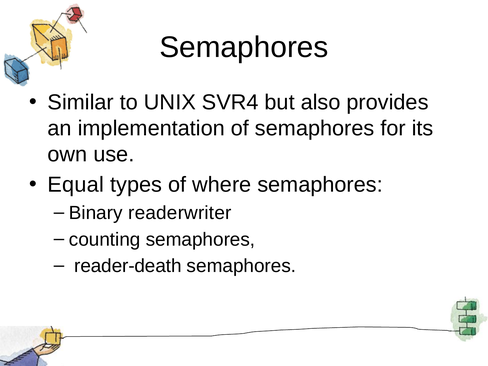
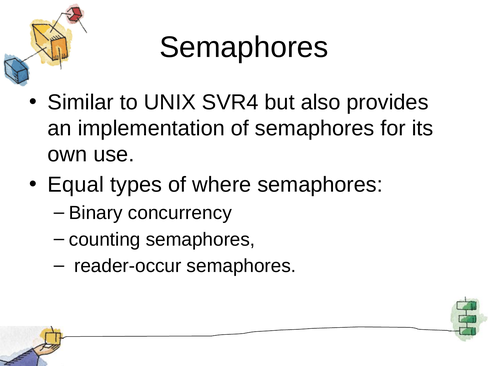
readerwriter: readerwriter -> concurrency
reader-death: reader-death -> reader-occur
